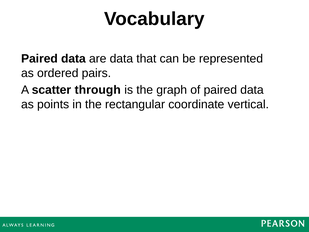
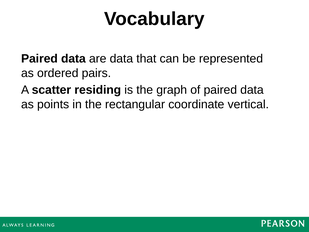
through: through -> residing
